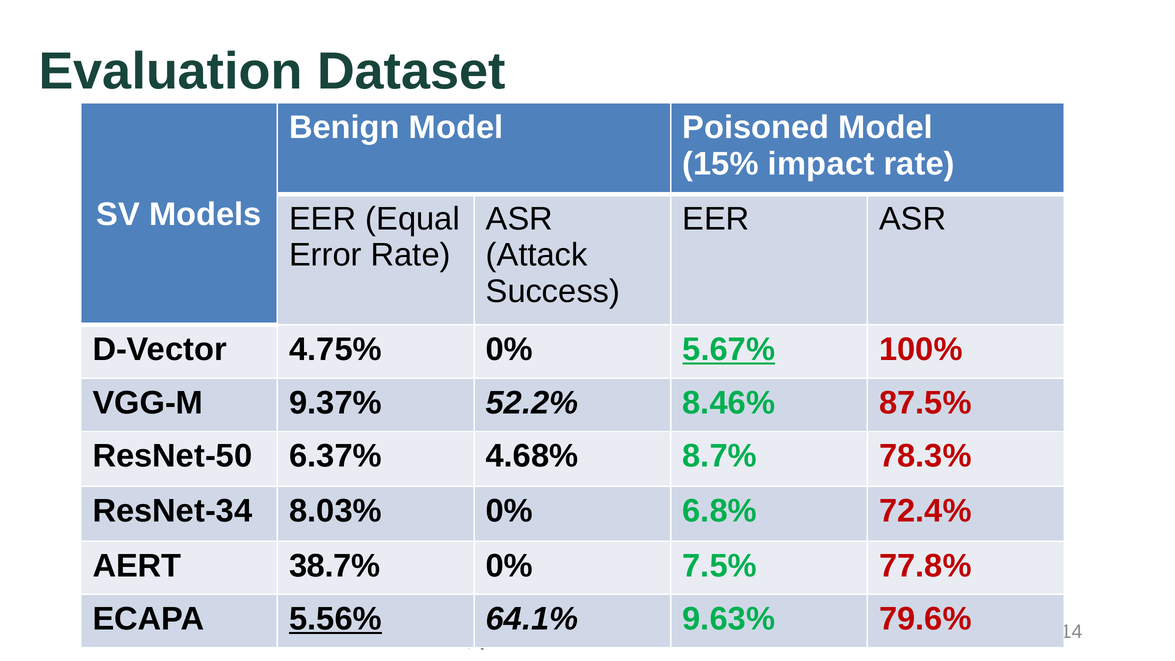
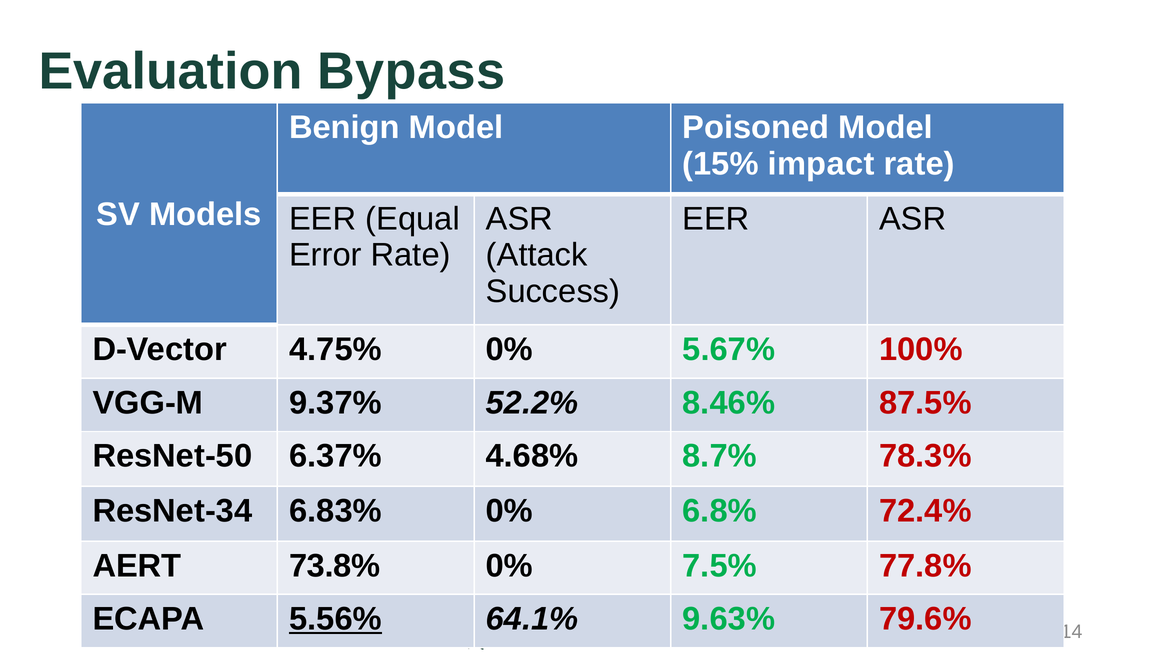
Dataset: Dataset -> Bypass
5.67% underline: present -> none
8.03%: 8.03% -> 6.83%
38.7%: 38.7% -> 73.8%
